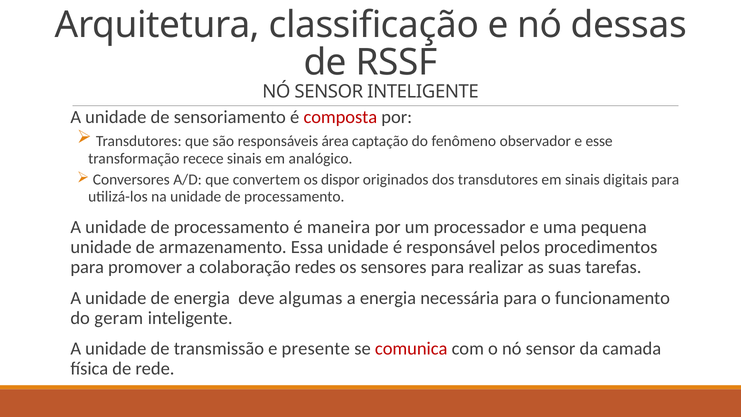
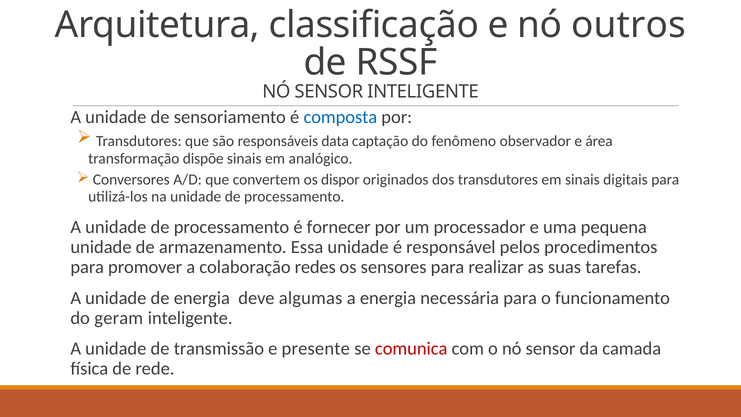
dessas: dessas -> outros
composta colour: red -> blue
área: área -> data
esse: esse -> área
recece: recece -> dispõe
maneira: maneira -> fornecer
